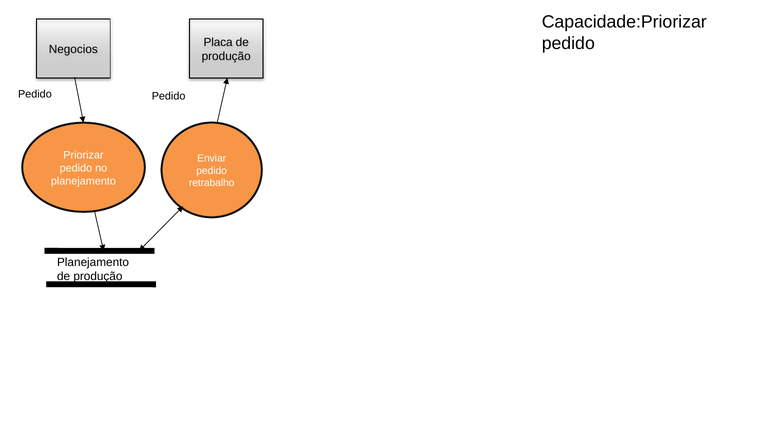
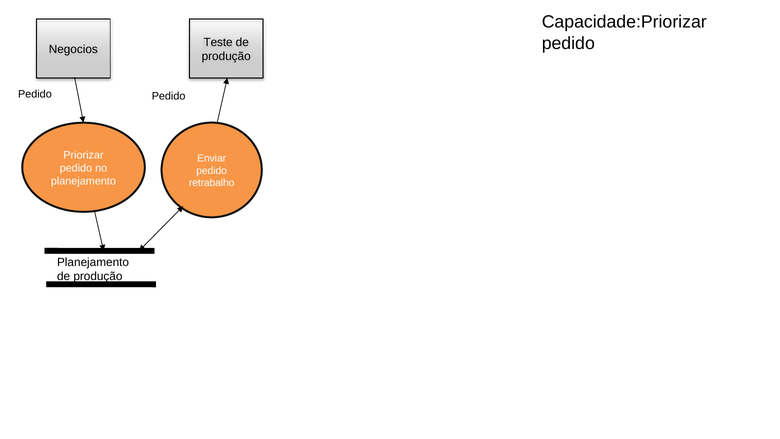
Placa: Placa -> Teste
